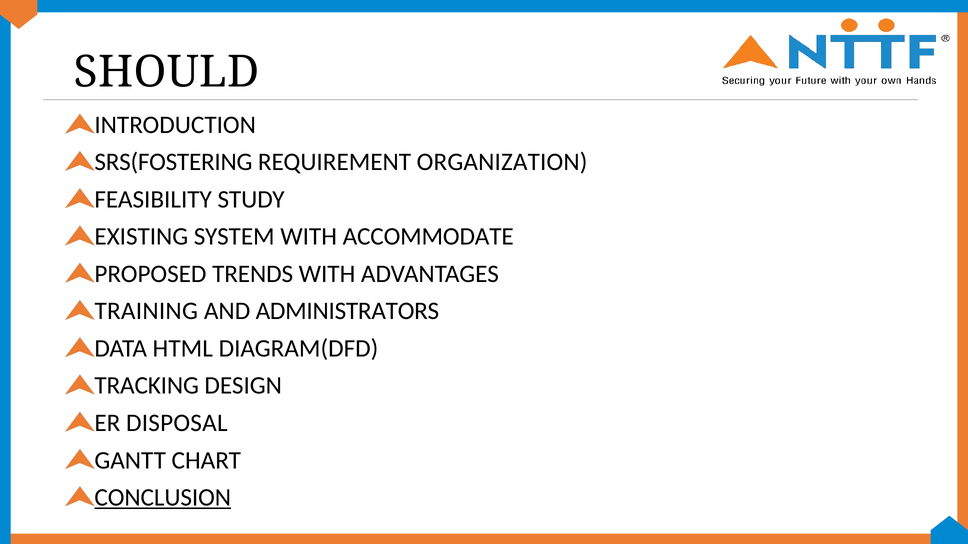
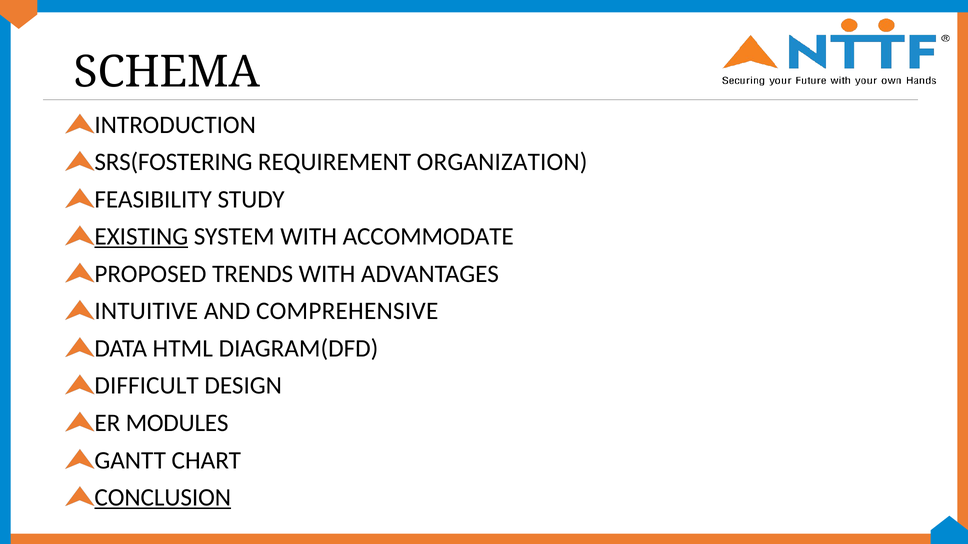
SHOULD: SHOULD -> SCHEMA
EXISTING underline: none -> present
TRAINING: TRAINING -> INTUITIVE
ADMINISTRATORS: ADMINISTRATORS -> COMPREHENSIVE
TRACKING: TRACKING -> DIFFICULT
DISPOSAL: DISPOSAL -> MODULES
